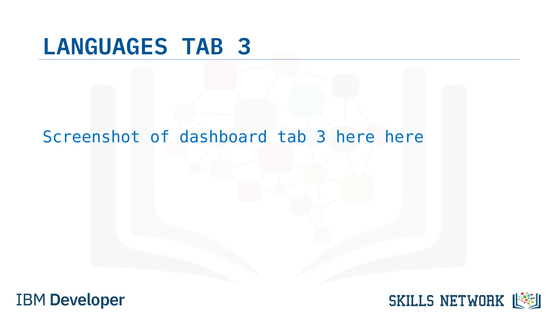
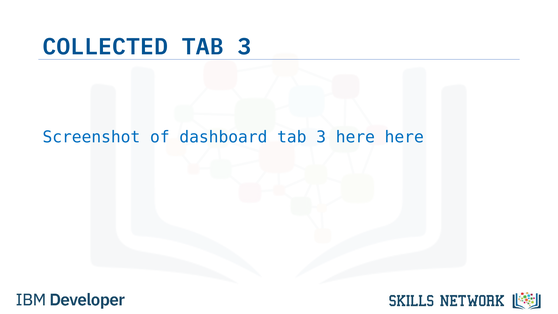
LANGUAGES: LANGUAGES -> COLLECTED
